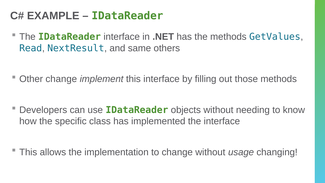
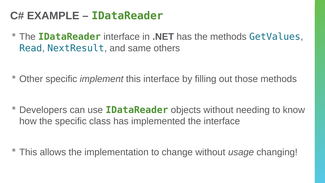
Other change: change -> specific
